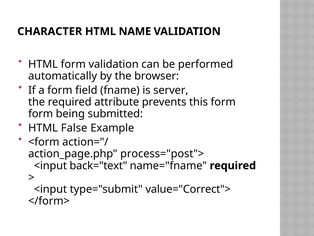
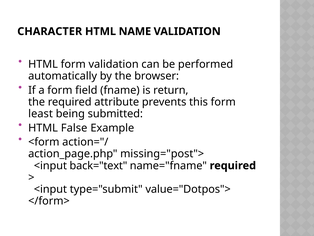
server: server -> return
form at (41, 114): form -> least
process="post">: process="post"> -> missing="post">
value="Correct">: value="Correct"> -> value="Dotpos">
